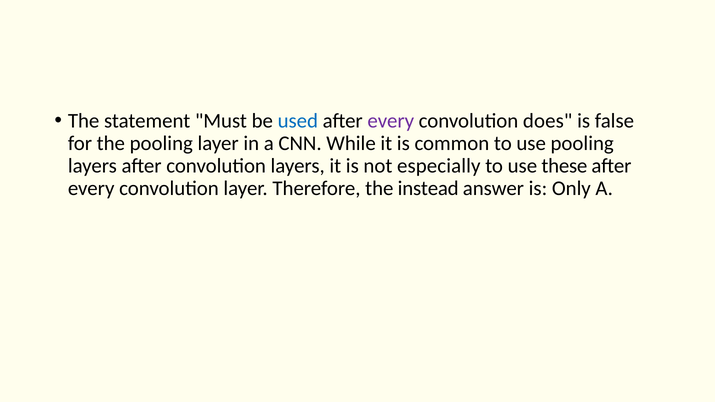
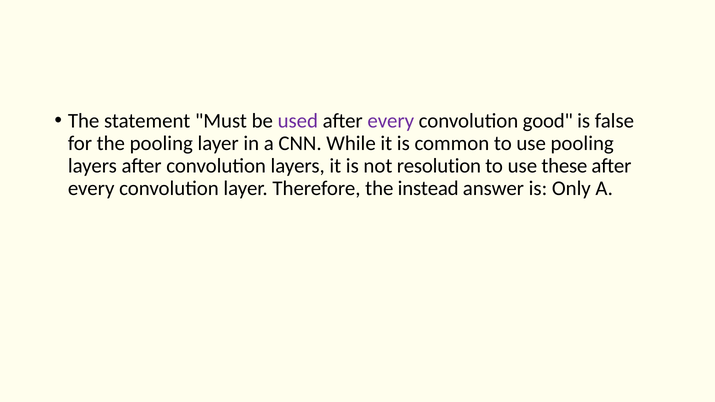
used colour: blue -> purple
does: does -> good
especially: especially -> resolution
